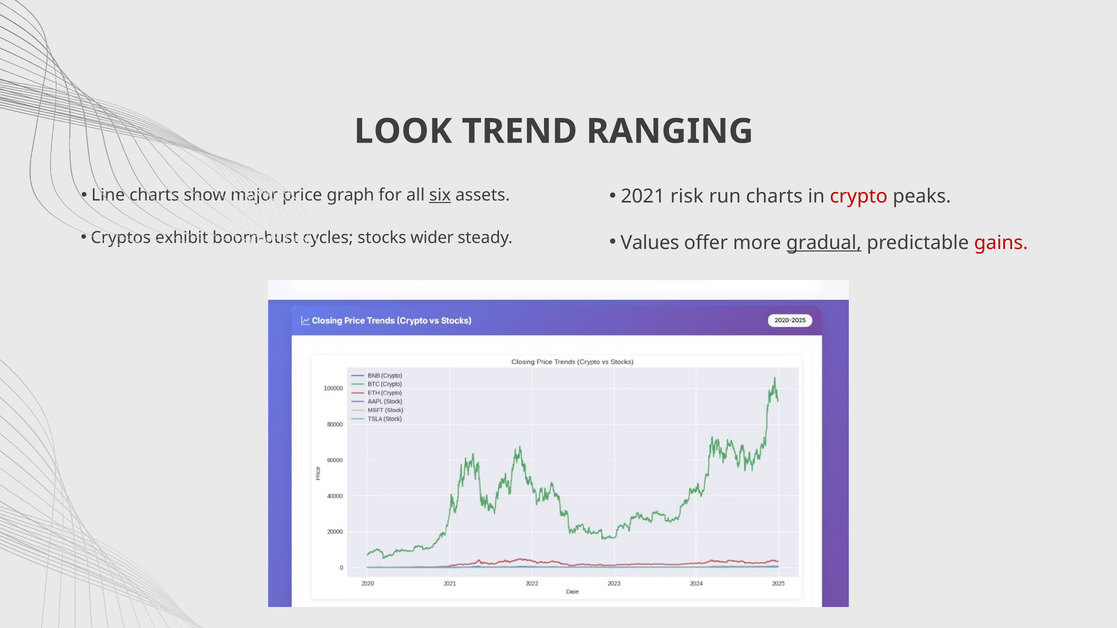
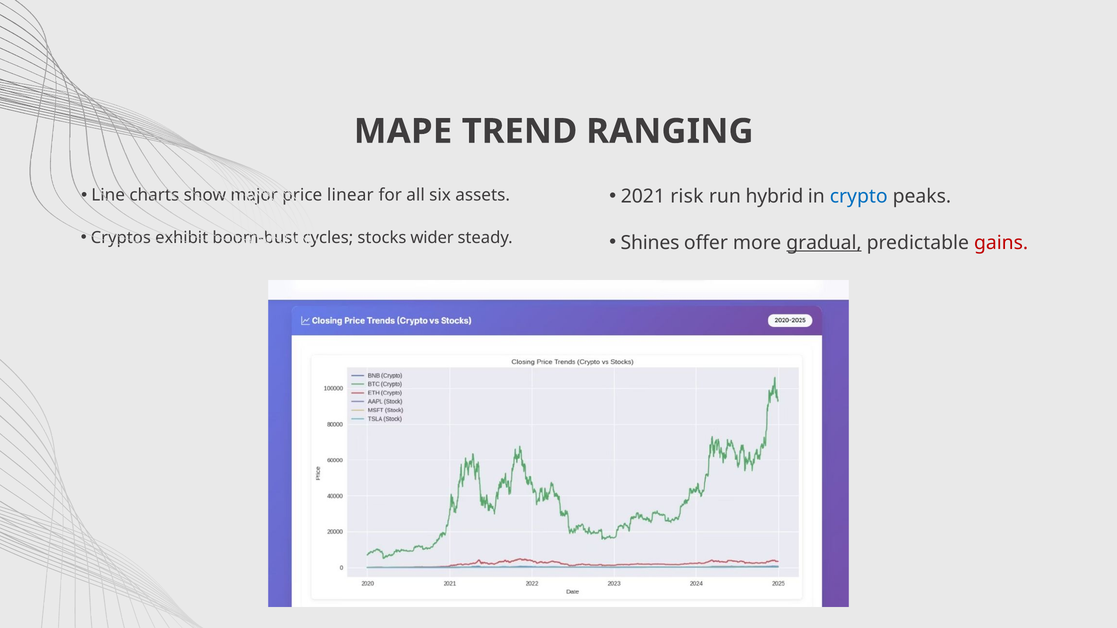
LOOK: LOOK -> MAPE
graph: graph -> linear
six underline: present -> none
run charts: charts -> hybrid
crypto colour: red -> blue
Values: Values -> Shines
